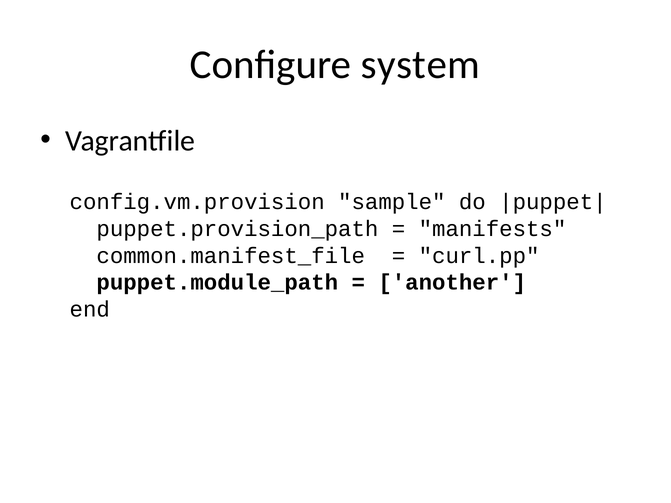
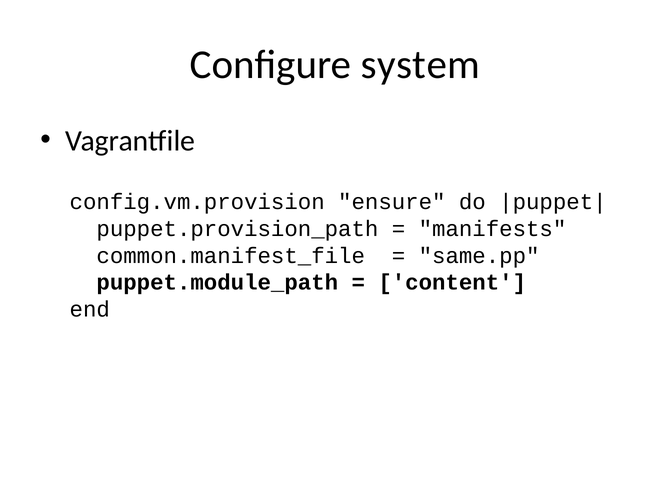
sample: sample -> ensure
curl.pp: curl.pp -> same.pp
another: another -> content
